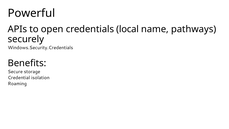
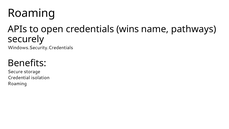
Powerful at (31, 13): Powerful -> Roaming
local: local -> wins
